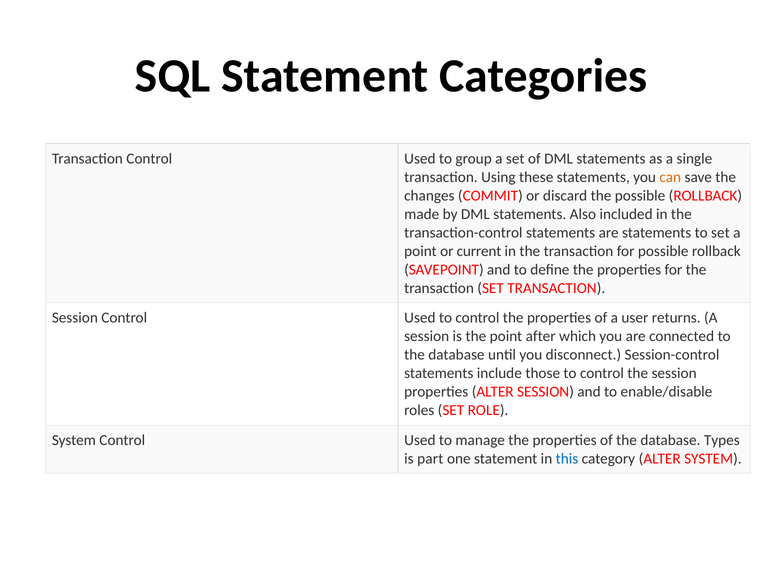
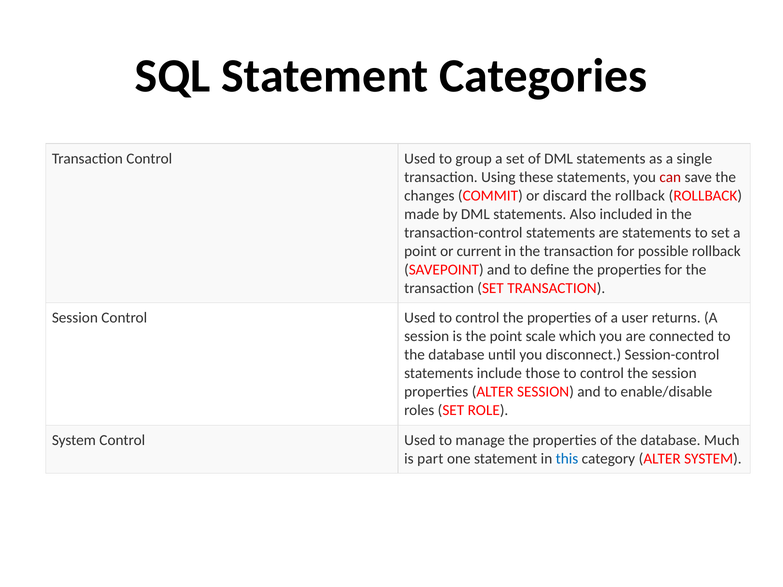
can colour: orange -> red
the possible: possible -> rollback
after: after -> scale
Types: Types -> Much
